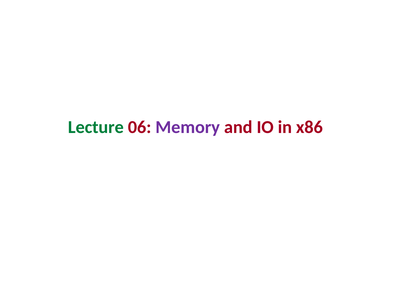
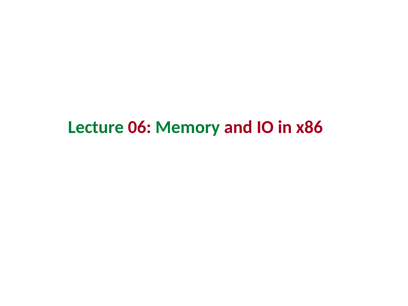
Memory colour: purple -> green
